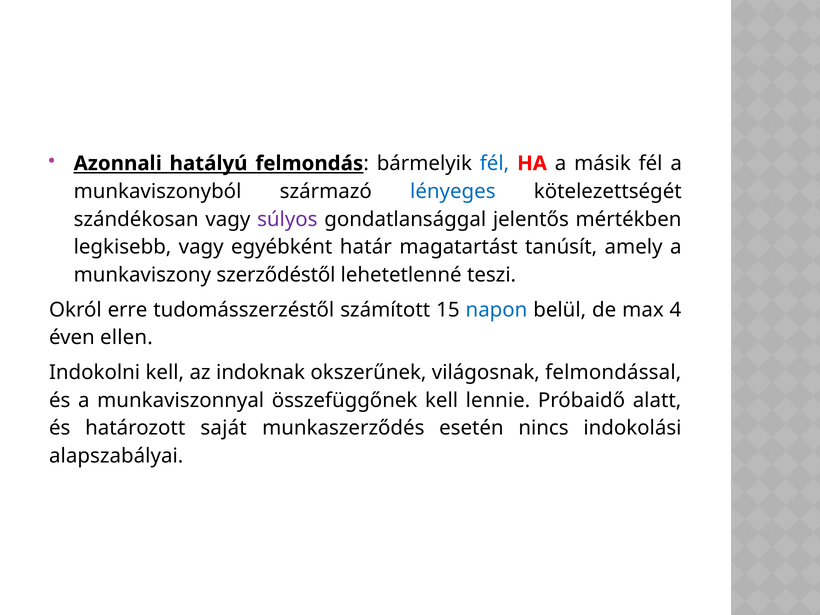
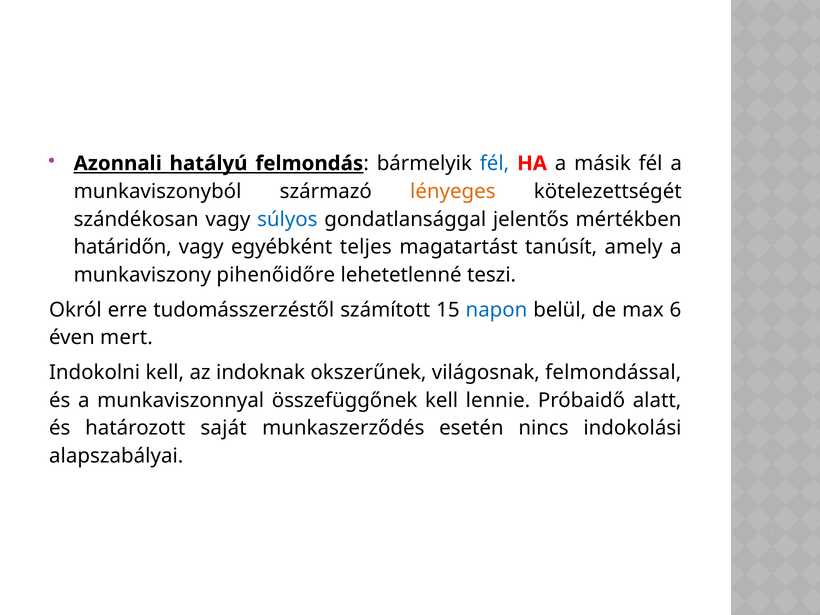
lényeges colour: blue -> orange
súlyos colour: purple -> blue
legkisebb: legkisebb -> határidőn
határ: határ -> teljes
szerződéstől: szerződéstől -> pihenőidőre
4: 4 -> 6
ellen: ellen -> mert
